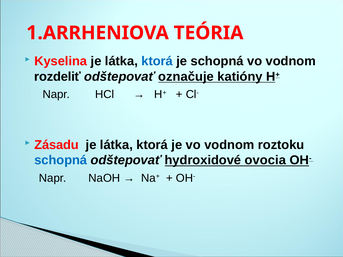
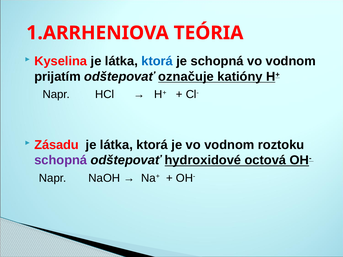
rozdeliť: rozdeliť -> prijatím
schopná at (61, 160) colour: blue -> purple
ovocia: ovocia -> octová
